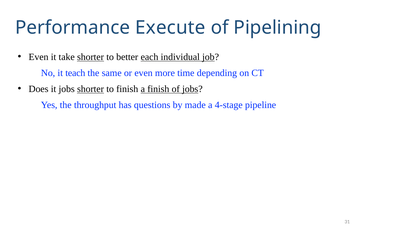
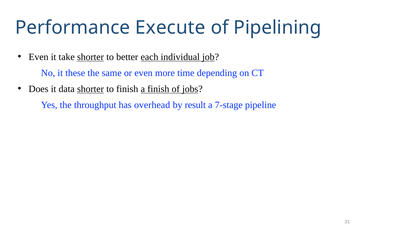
teach: teach -> these
it jobs: jobs -> data
questions: questions -> overhead
made: made -> result
4-stage: 4-stage -> 7-stage
